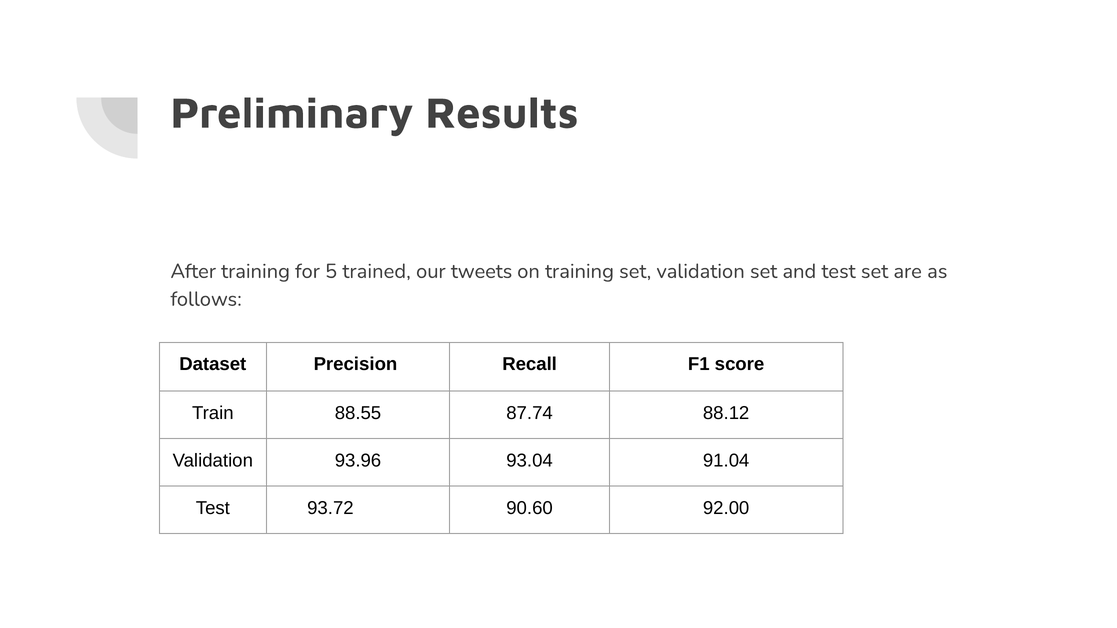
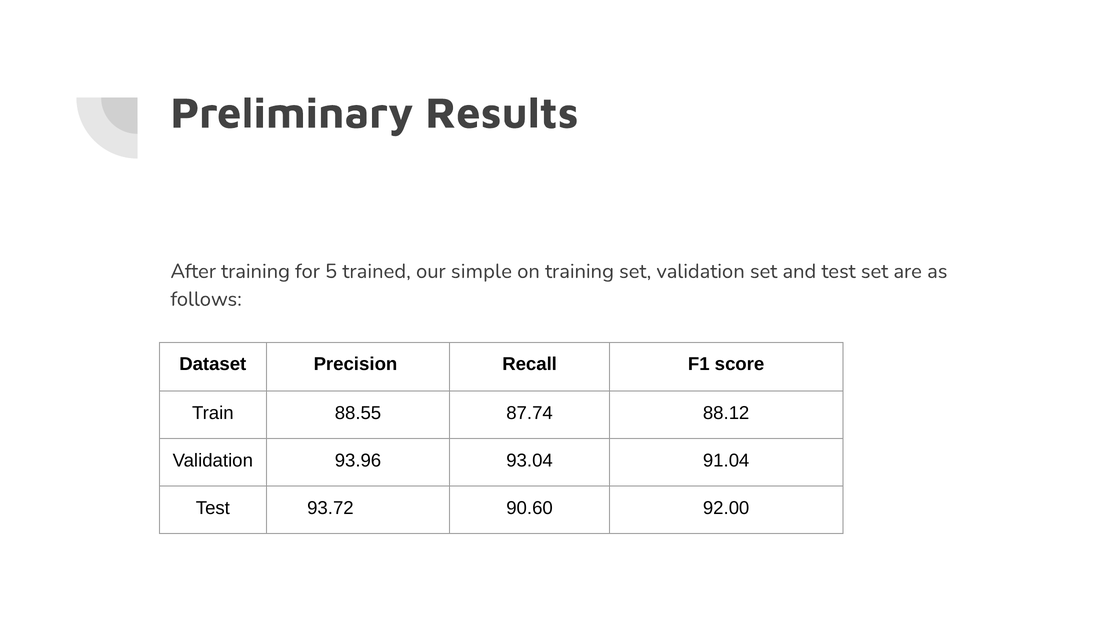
tweets: tweets -> simple
